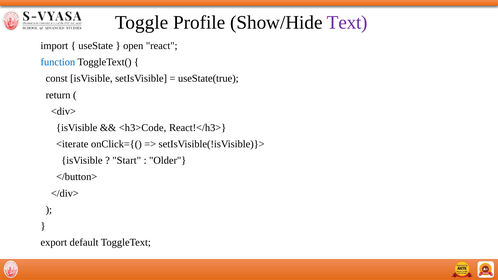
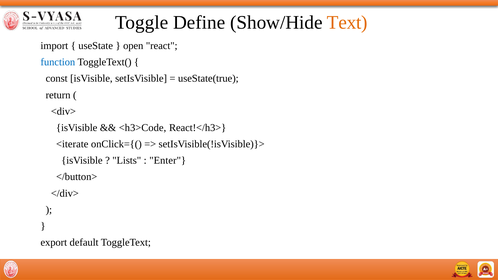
Profile: Profile -> Define
Text colour: purple -> orange
Start: Start -> Lists
Older: Older -> Enter
